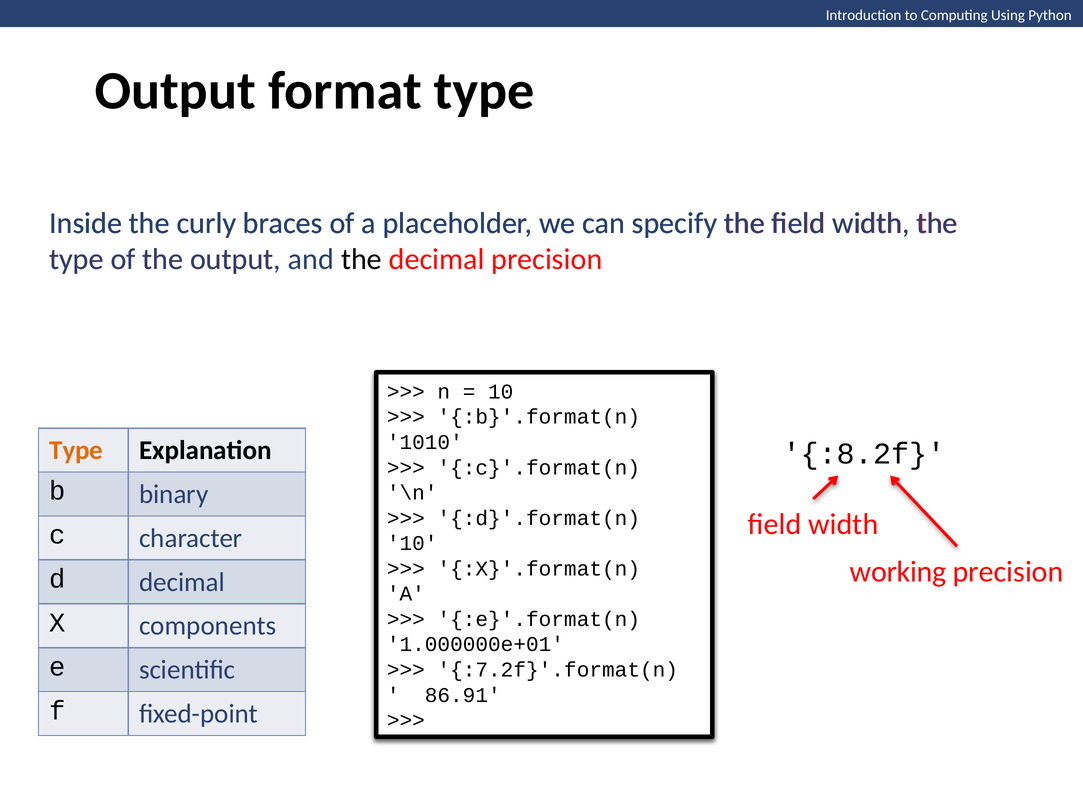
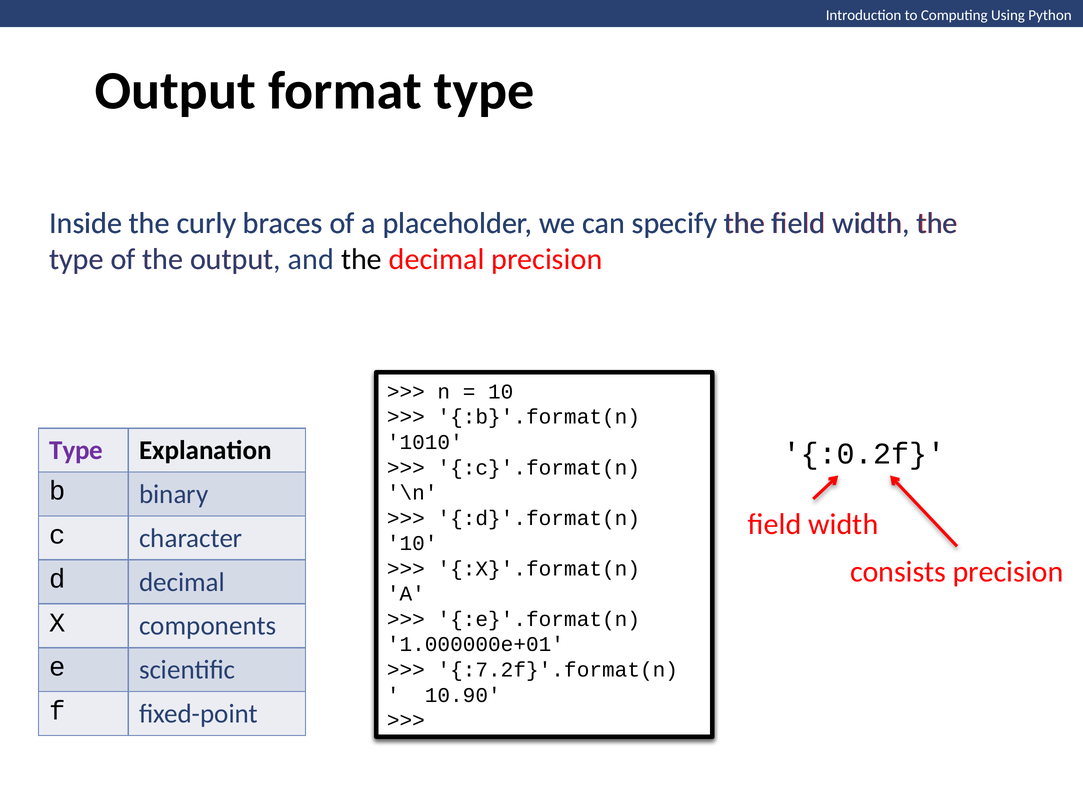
Type at (76, 451) colour: orange -> purple
:8.2f: :8.2f -> :0.2f
working: working -> consists
86.91: 86.91 -> 10.90
